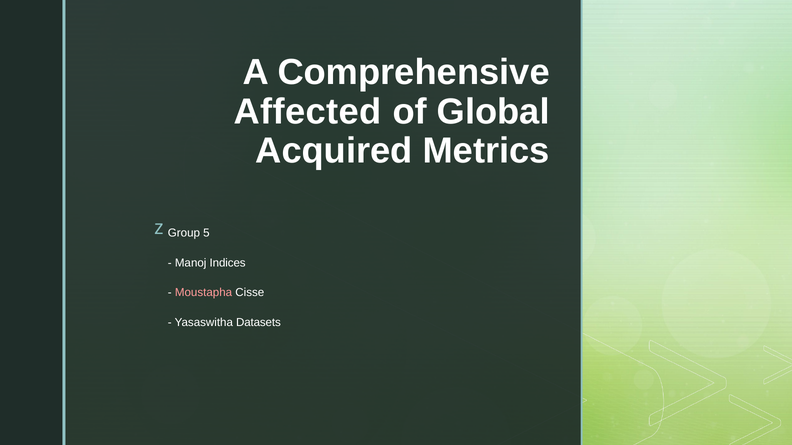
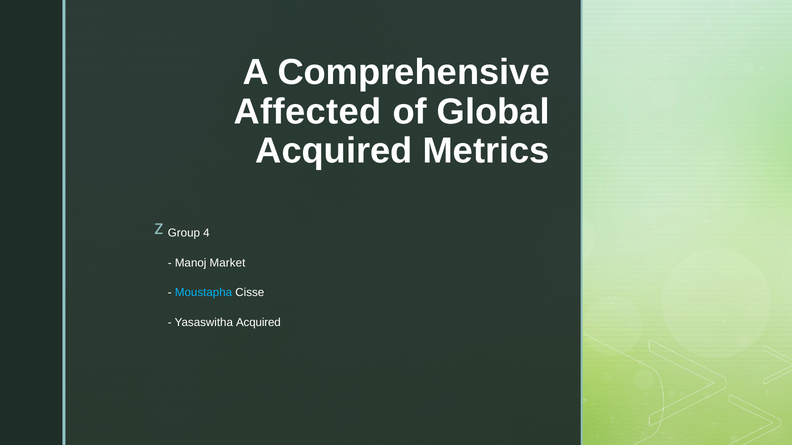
5: 5 -> 4
Indices: Indices -> Market
Moustapha colour: pink -> light blue
Yasaswitha Datasets: Datasets -> Acquired
